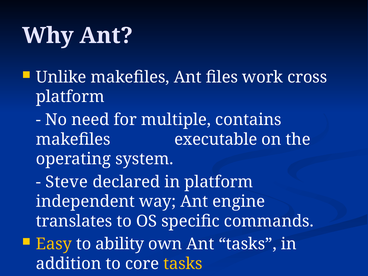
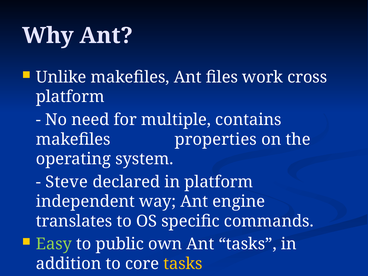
executable: executable -> properties
Easy colour: yellow -> light green
ability: ability -> public
